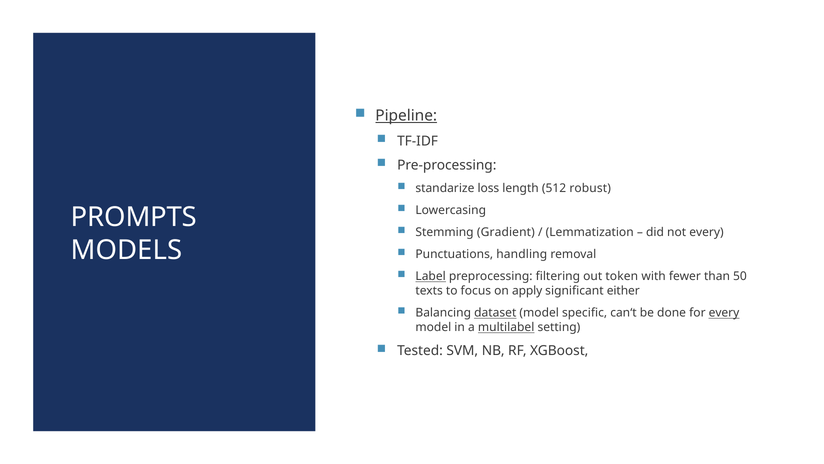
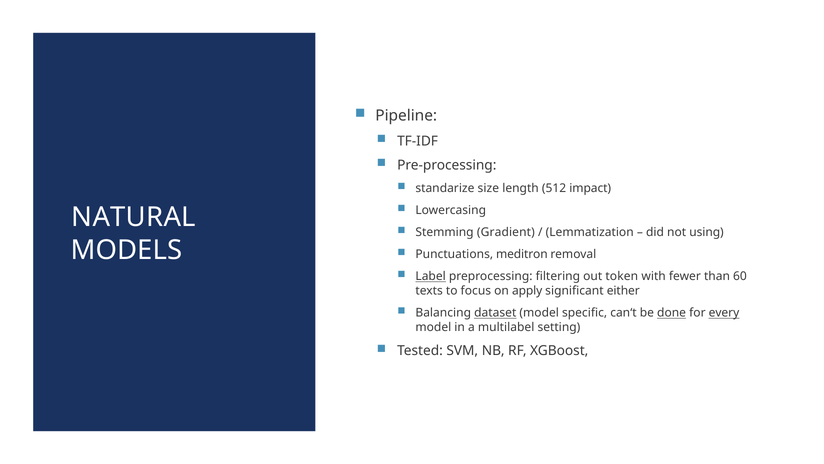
Pipeline underline: present -> none
loss: loss -> size
robust: robust -> impact
PROMPTS: PROMPTS -> NATURAL
not every: every -> using
handling: handling -> meditron
50: 50 -> 60
done underline: none -> present
multilabel underline: present -> none
